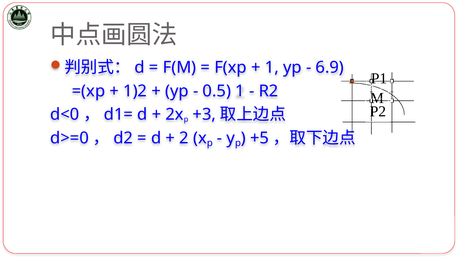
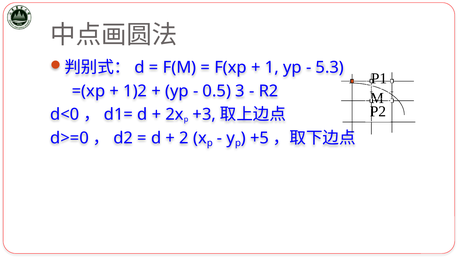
6.9: 6.9 -> 5.3
0.5 1: 1 -> 3
